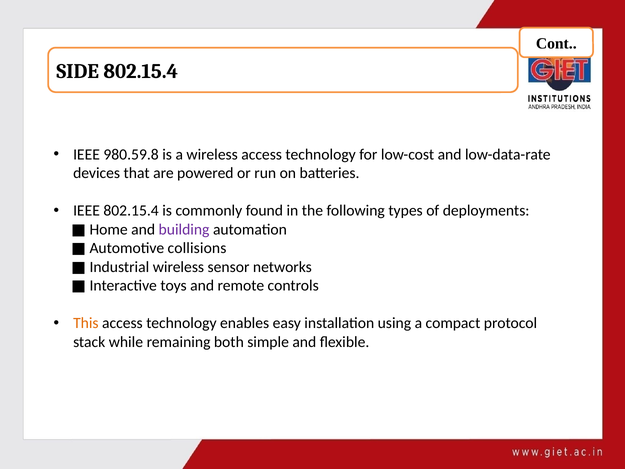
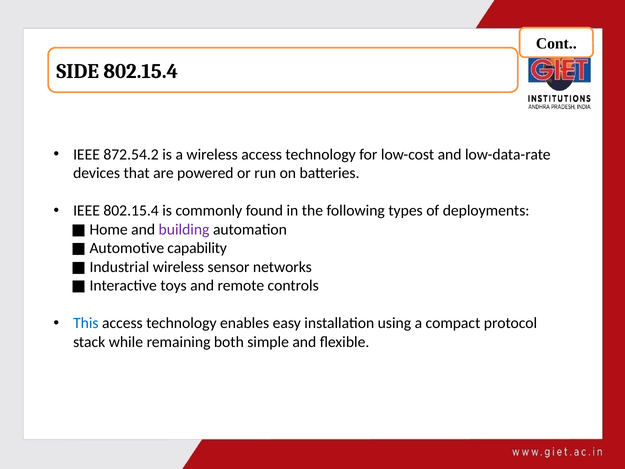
980.59.8: 980.59.8 -> 872.54.2
collisions: collisions -> capability
This colour: orange -> blue
